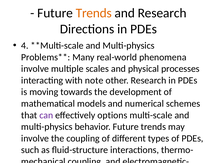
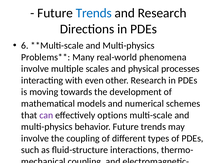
Trends at (94, 13) colour: orange -> blue
4: 4 -> 6
note: note -> even
